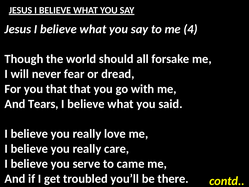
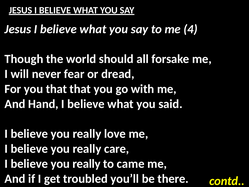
Tears: Tears -> Hand
serve at (86, 164): serve -> really
